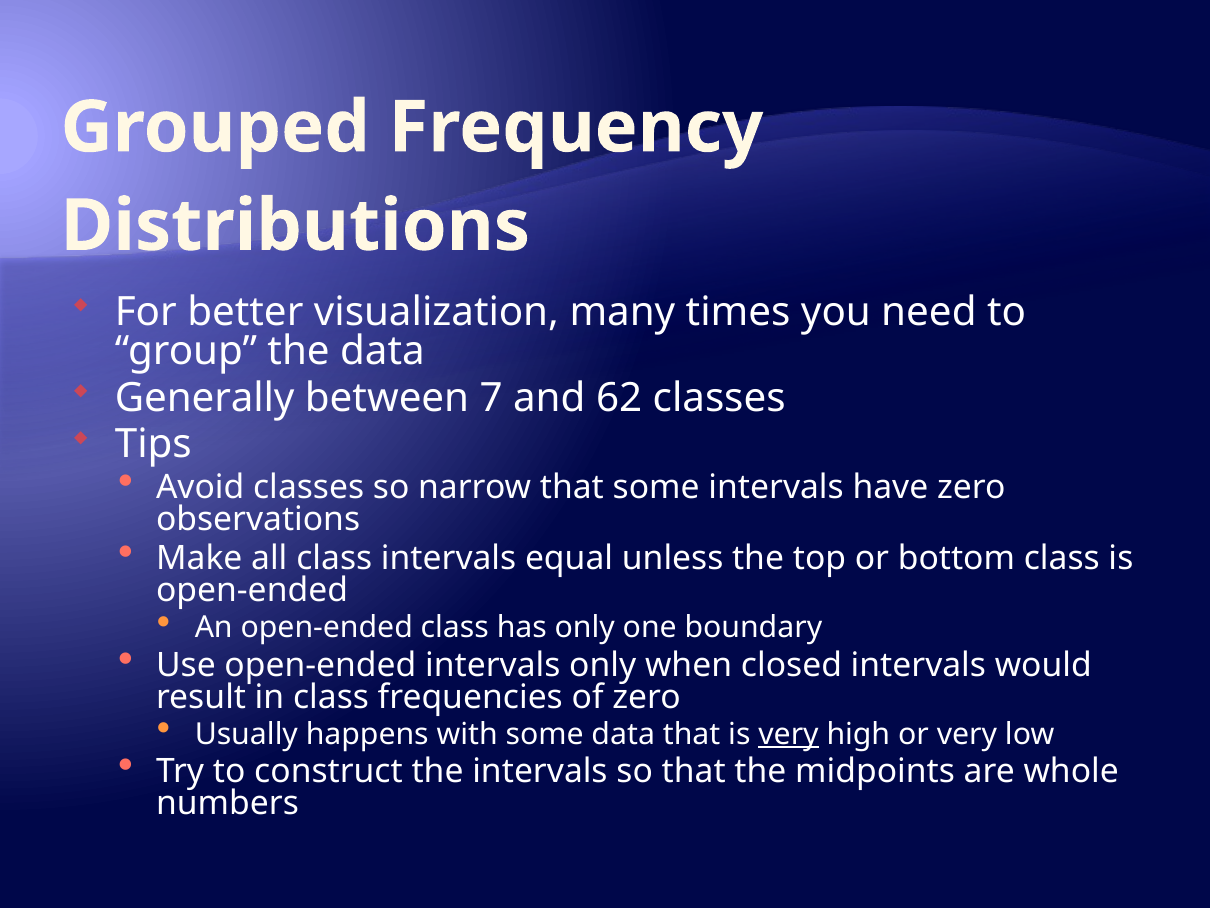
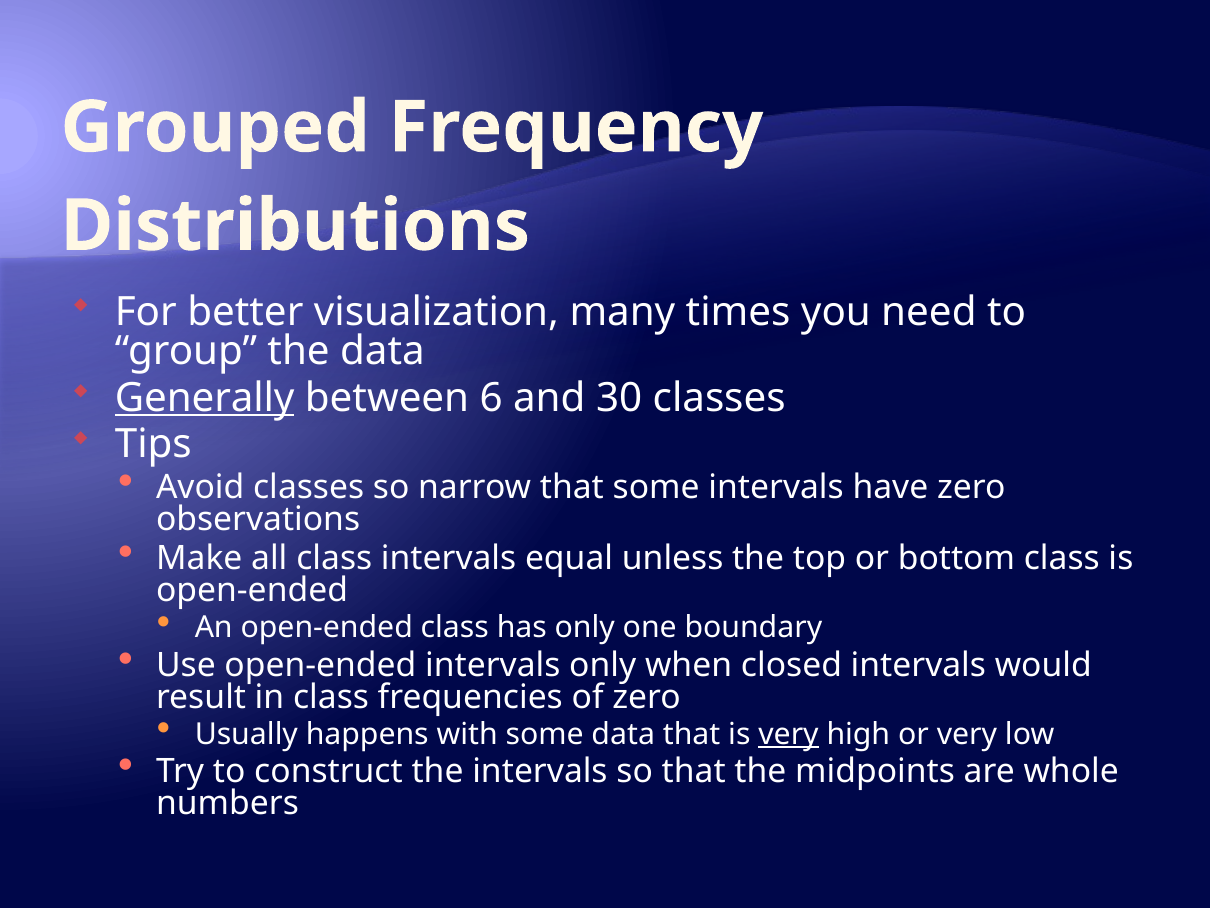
Generally underline: none -> present
7: 7 -> 6
62: 62 -> 30
